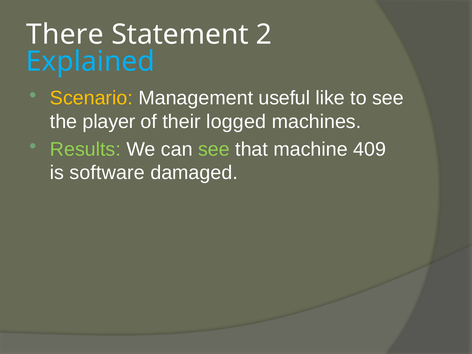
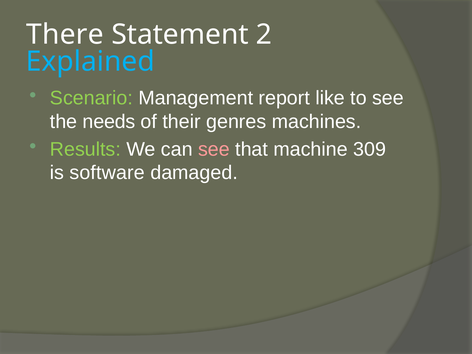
Scenario colour: yellow -> light green
useful: useful -> report
player: player -> needs
logged: logged -> genres
see at (214, 149) colour: light green -> pink
409: 409 -> 309
